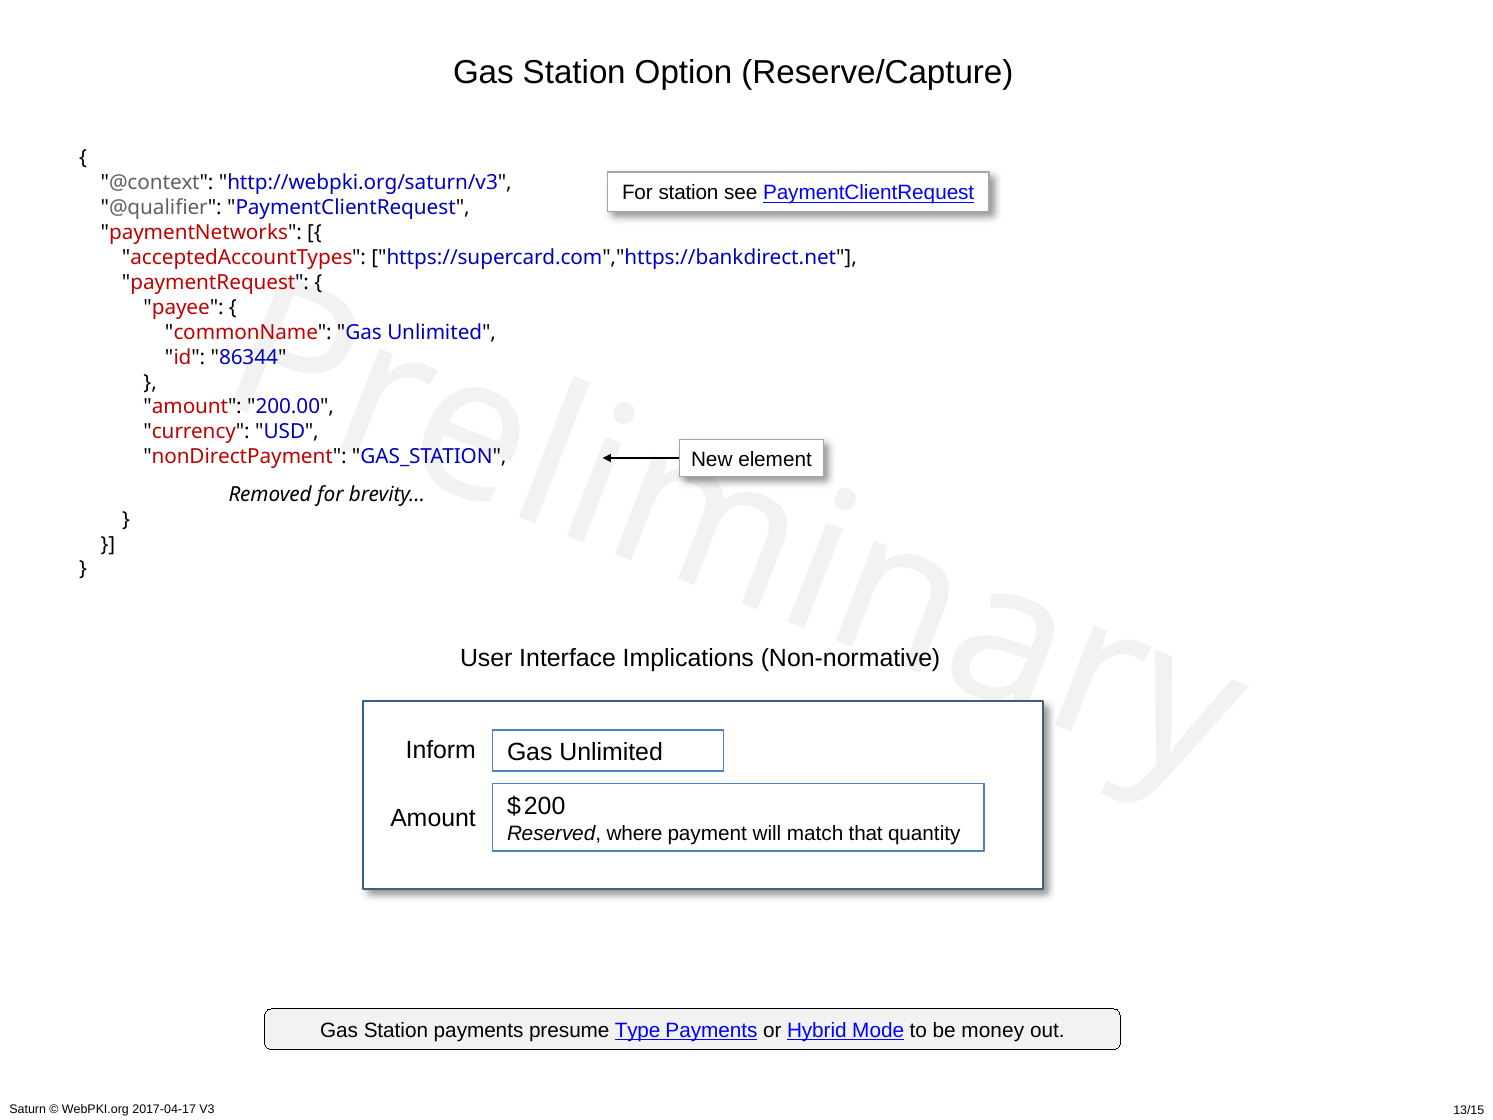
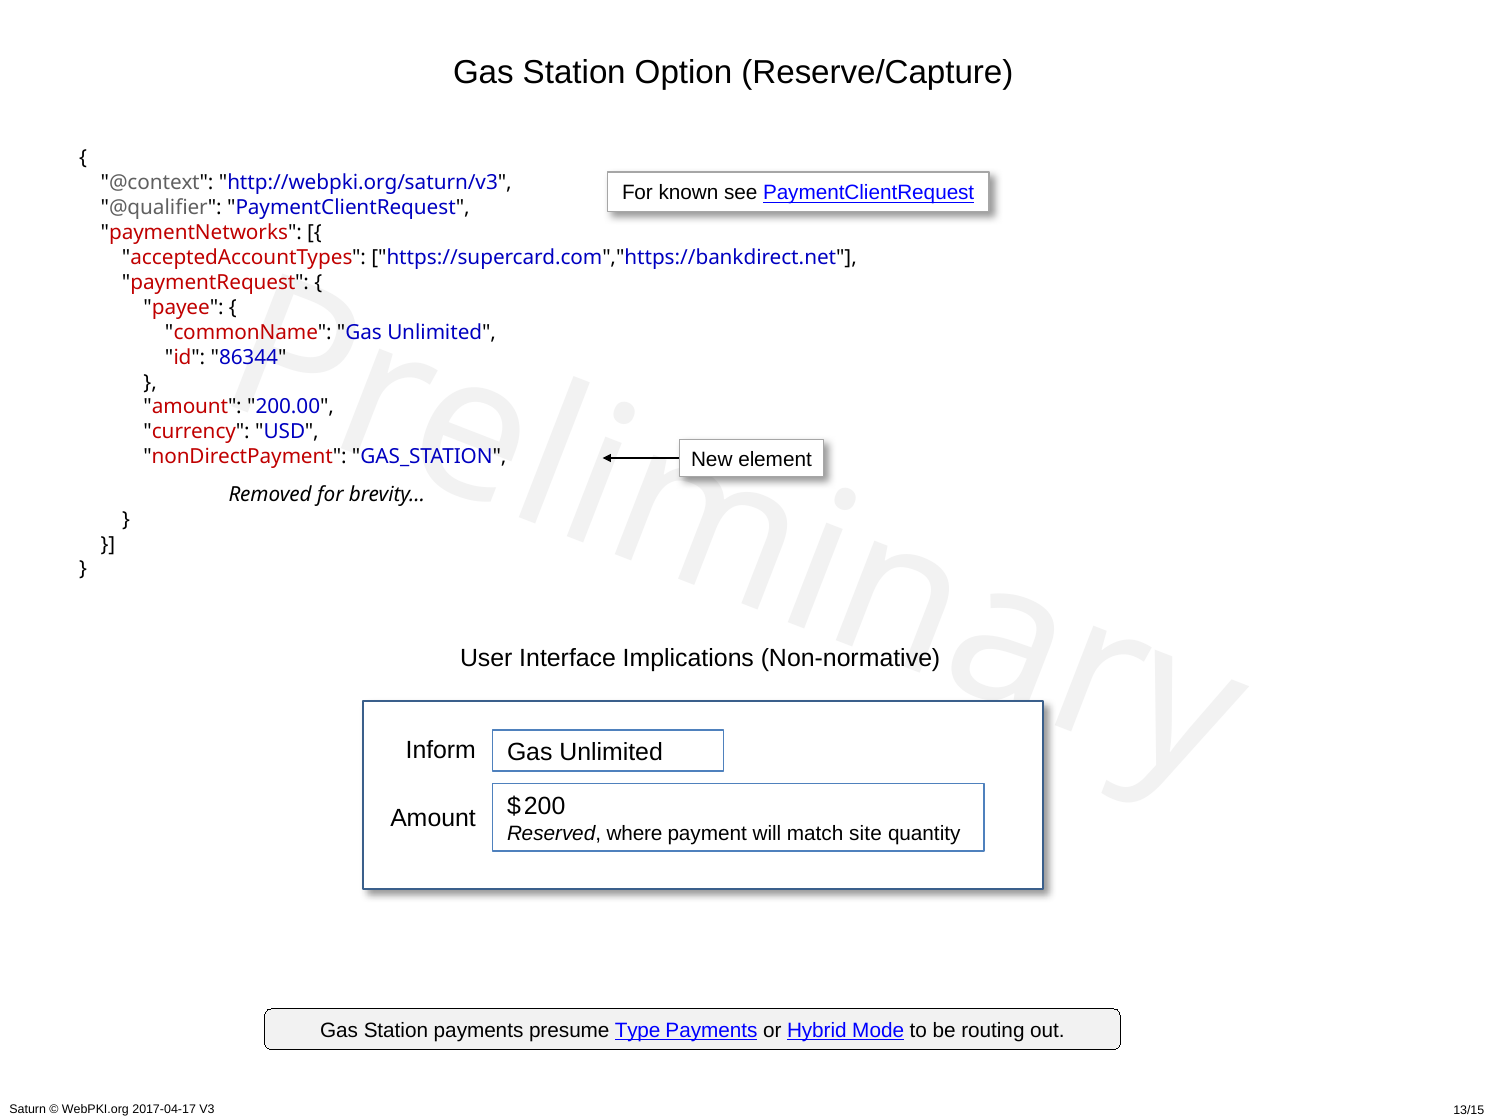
For station: station -> known
that: that -> site
money: money -> routing
